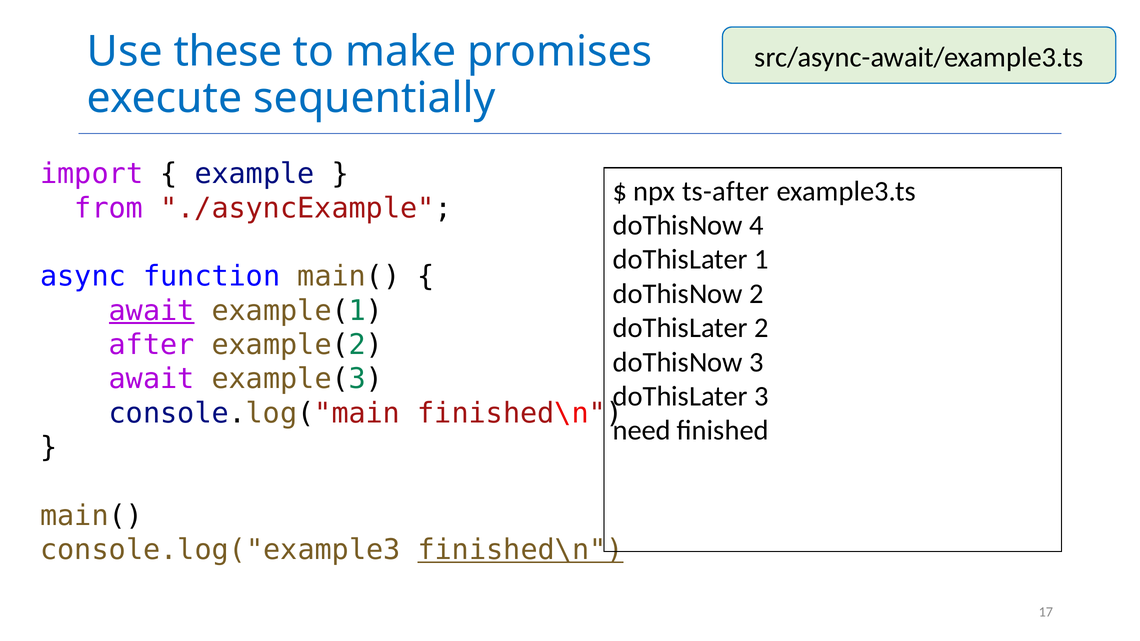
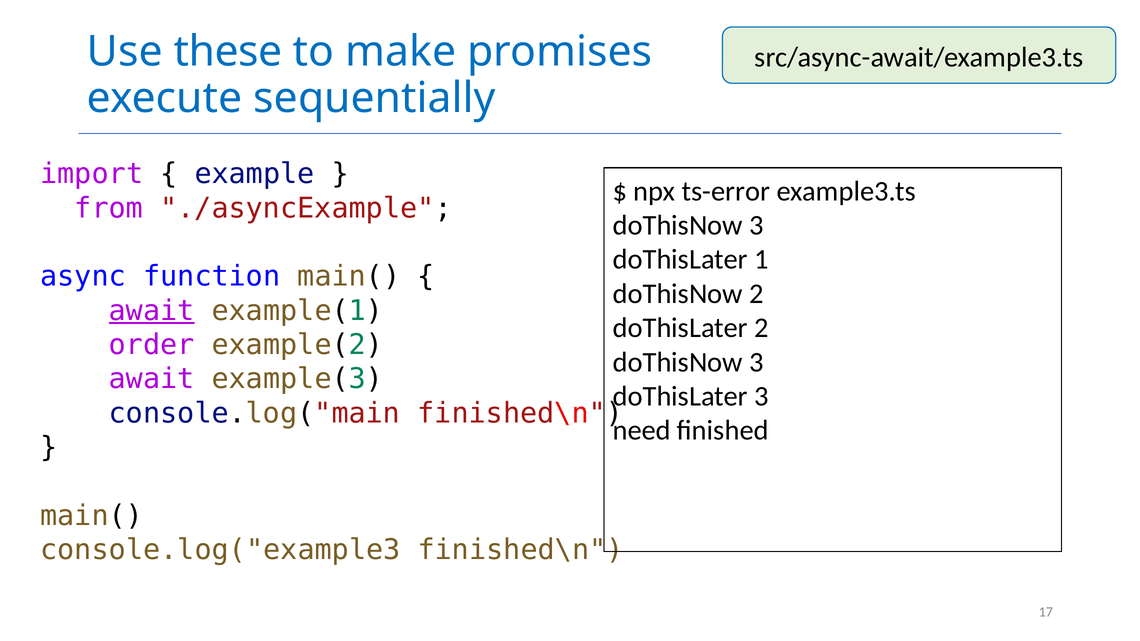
ts-after: ts-after -> ts-error
4 at (756, 225): 4 -> 3
after: after -> order
finished\n at (521, 550) underline: present -> none
